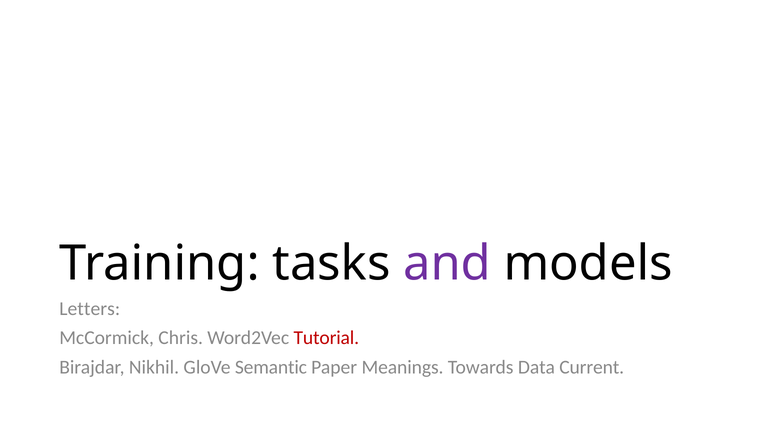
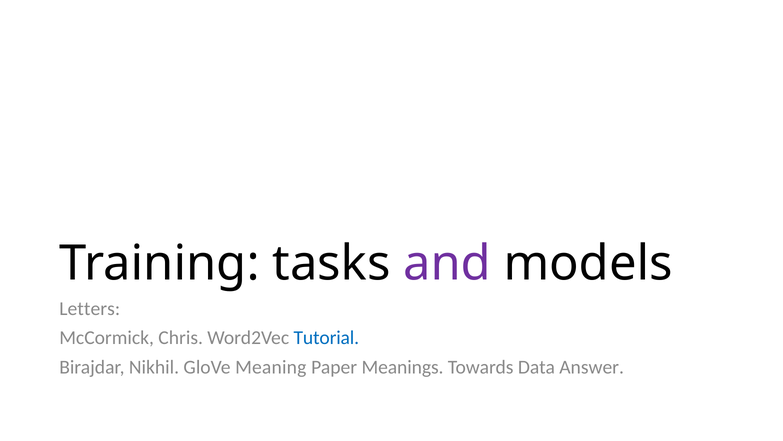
Tutorial colour: red -> blue
Semantic: Semantic -> Meaning
Current: Current -> Answer
